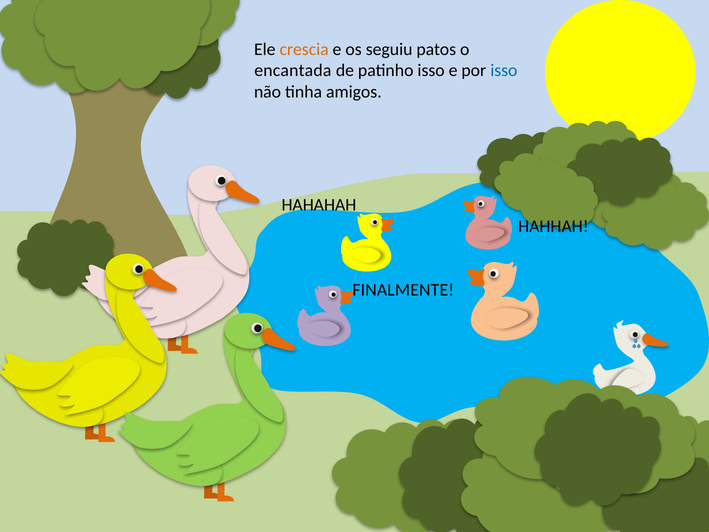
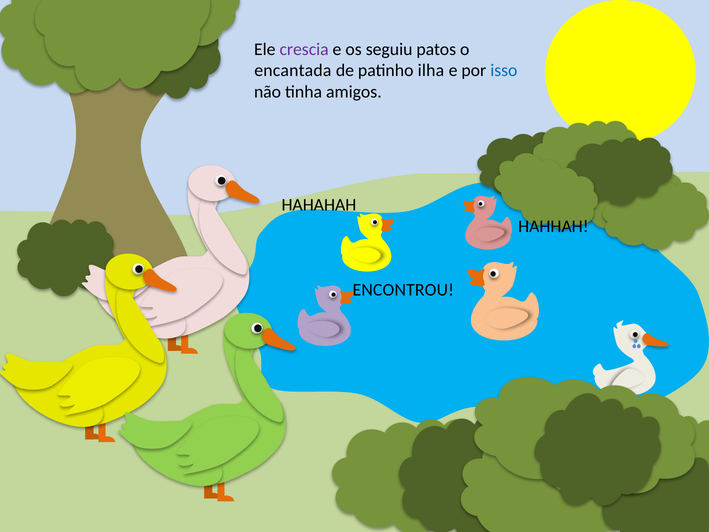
crescia colour: orange -> purple
patinho isso: isso -> ilha
FINALMENTE: FINALMENTE -> ENCONTROU
